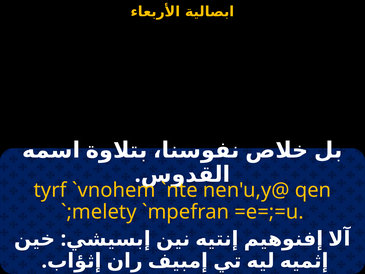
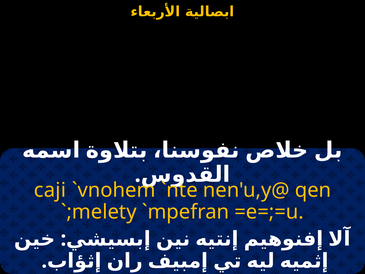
tyrf: tyrf -> caji
